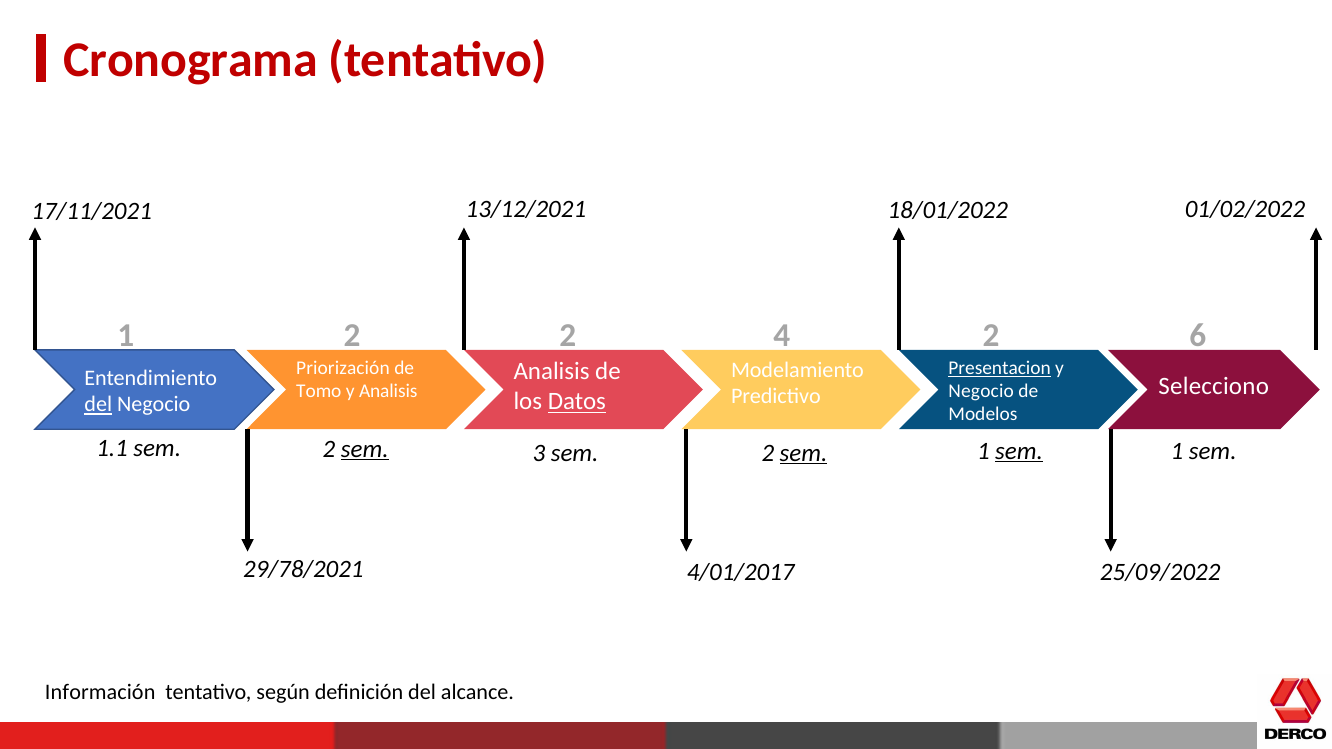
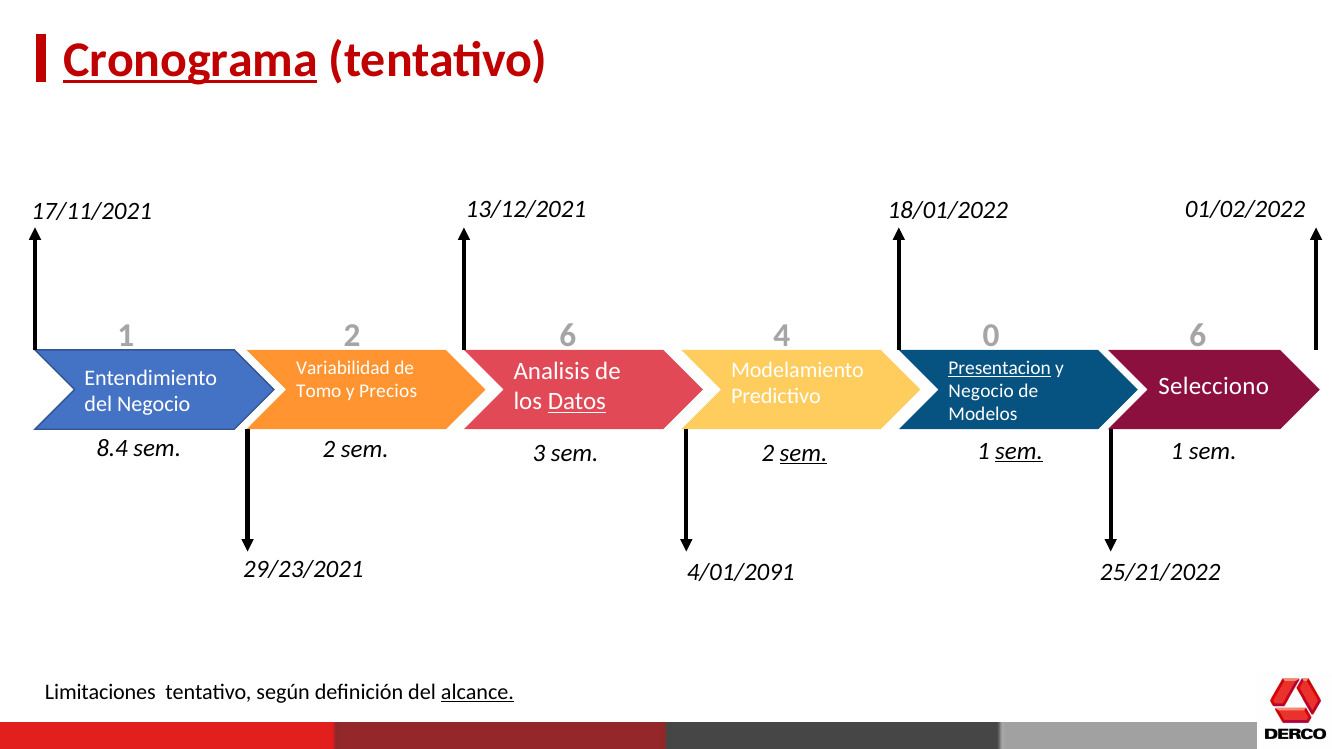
Cronograma underline: none -> present
2 2: 2 -> 6
4 2: 2 -> 0
Priorización: Priorización -> Variabilidad
y Analisis: Analisis -> Precios
del at (98, 405) underline: present -> none
1.1: 1.1 -> 8.4
sem at (365, 449) underline: present -> none
29/78/2021: 29/78/2021 -> 29/23/2021
4/01/2017: 4/01/2017 -> 4/01/2091
25/09/2022: 25/09/2022 -> 25/21/2022
Información: Información -> Limitaciones
alcance underline: none -> present
